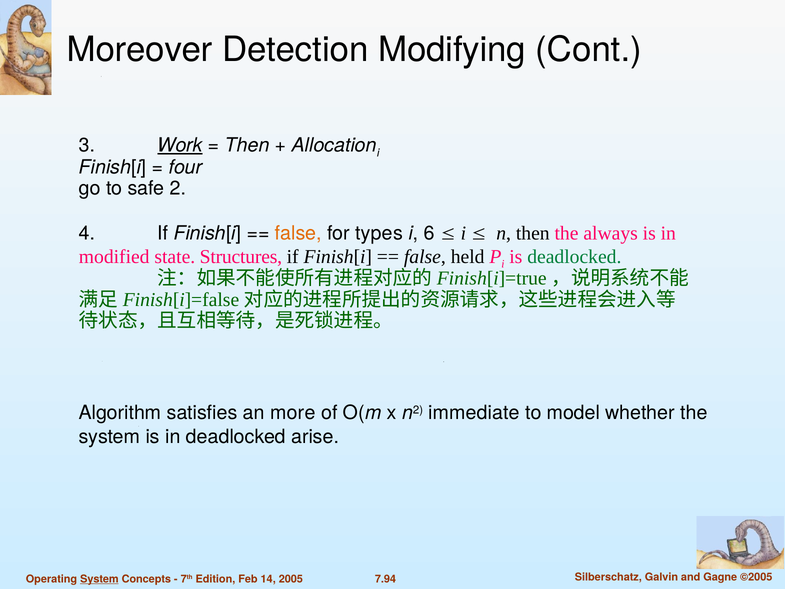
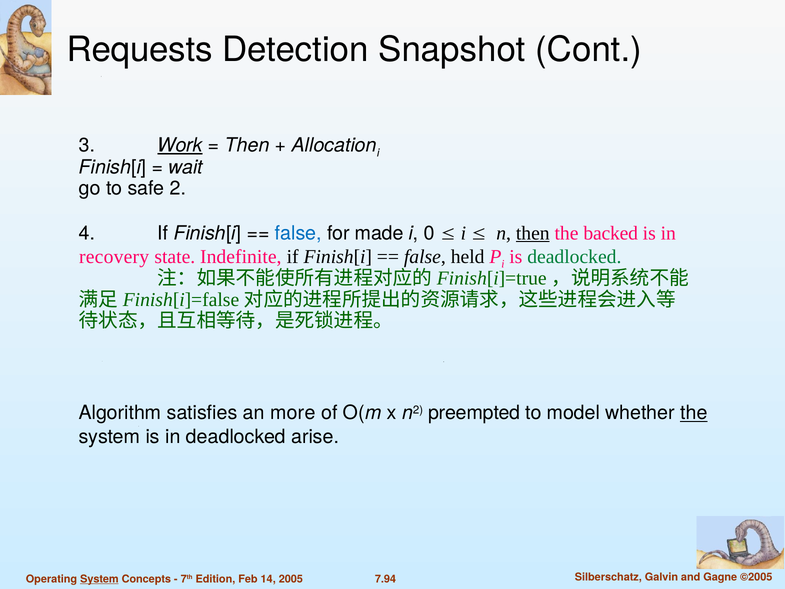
Moreover: Moreover -> Requests
Modifying: Modifying -> Snapshot
four: four -> wait
false at (298, 233) colour: orange -> blue
types: types -> made
6: 6 -> 0
then at (533, 233) underline: none -> present
always: always -> backed
modified: modified -> recovery
Structures: Structures -> Indefinite
immediate: immediate -> preempted
the at (694, 413) underline: none -> present
